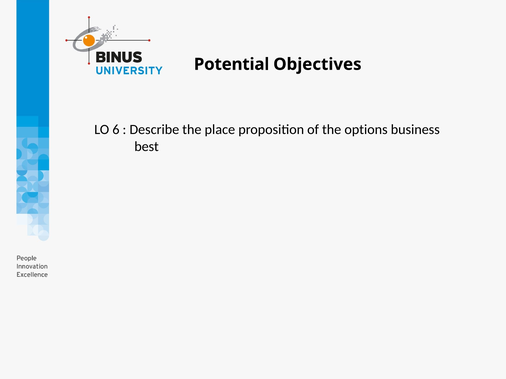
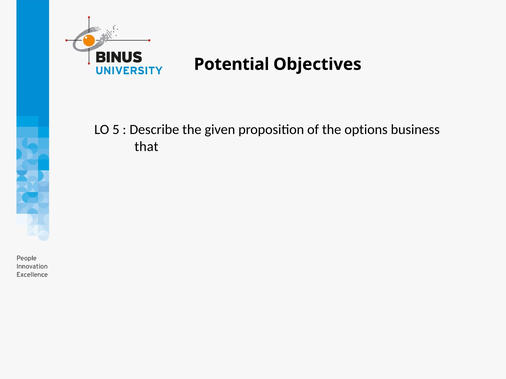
6: 6 -> 5
place: place -> given
best: best -> that
